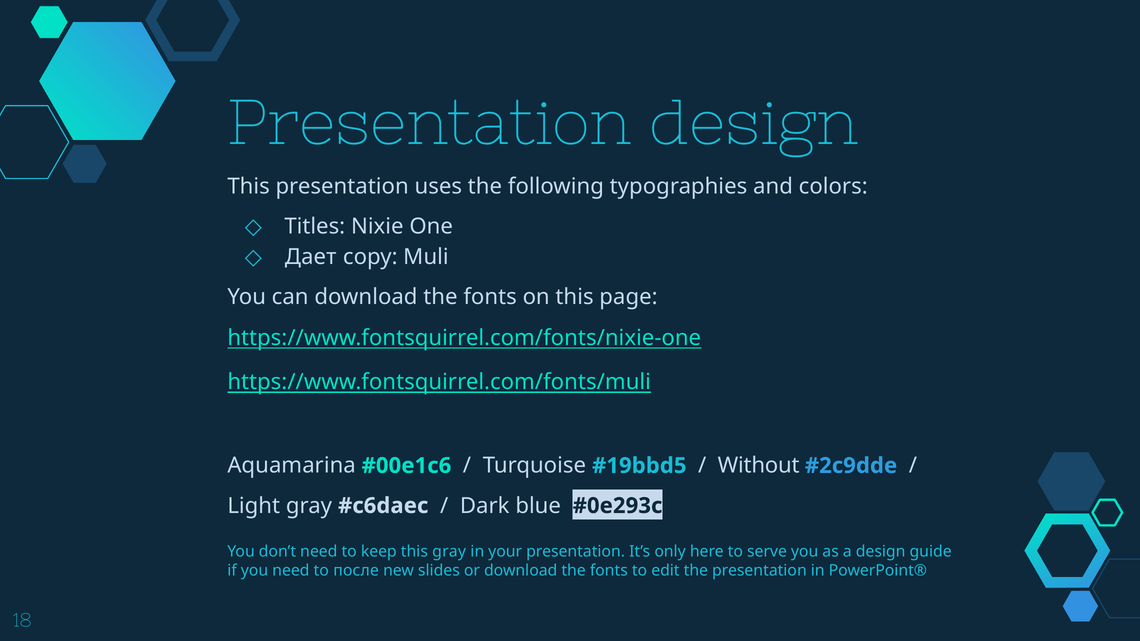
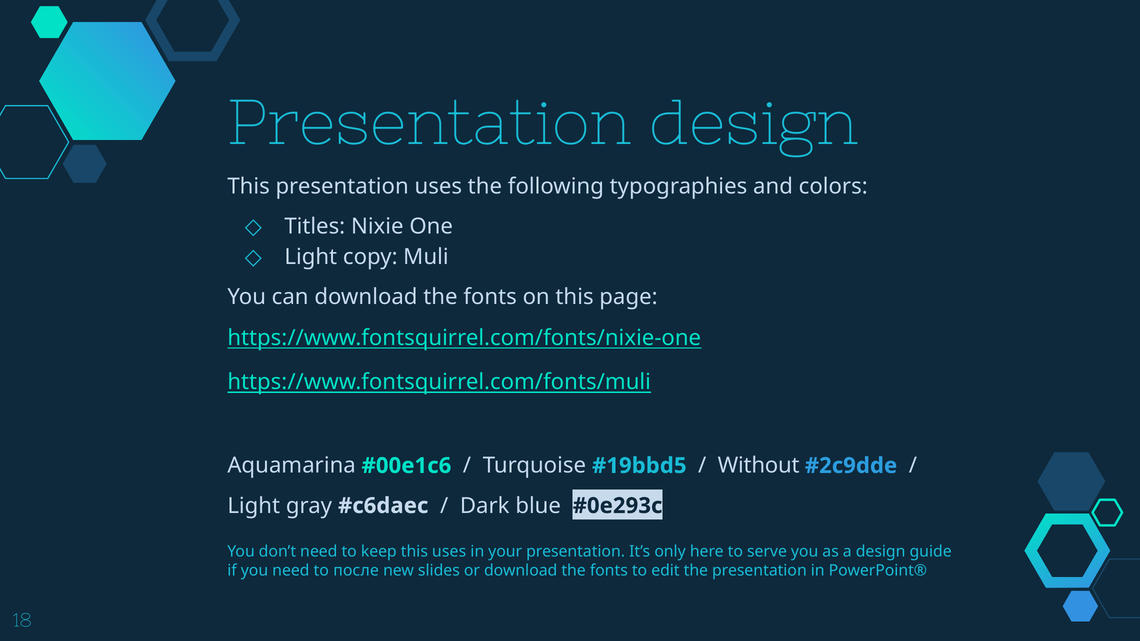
Дает at (311, 257): Дает -> Light
this gray: gray -> uses
